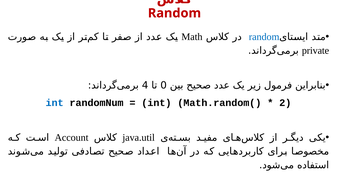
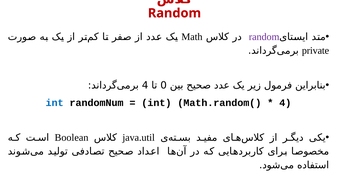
random at (264, 37) colour: blue -> purple
2 at (285, 103): 2 -> 4
Account: Account -> Boolean
